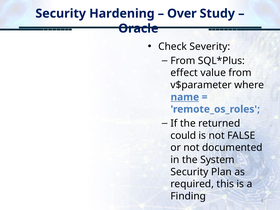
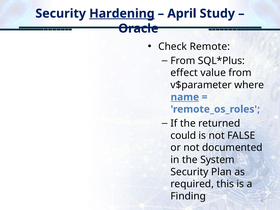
Hardening underline: none -> present
Over: Over -> April
Severity: Severity -> Remote
